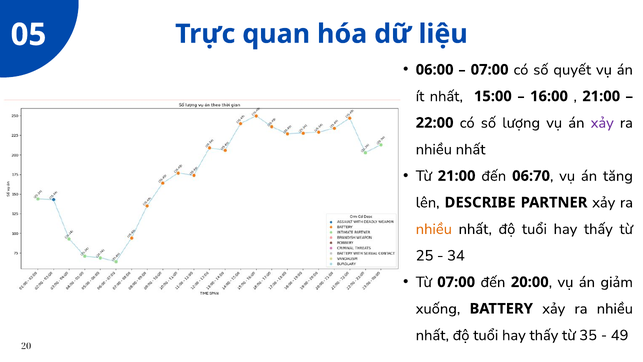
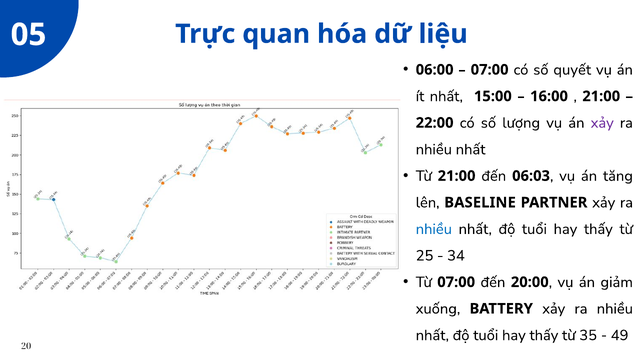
06:70: 06:70 -> 06:03
DESCRIBE: DESCRIBE -> BASELINE
nhiều at (434, 229) colour: orange -> blue
